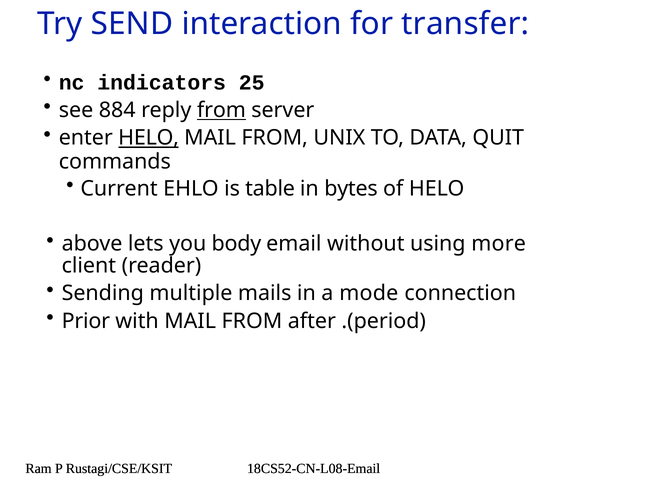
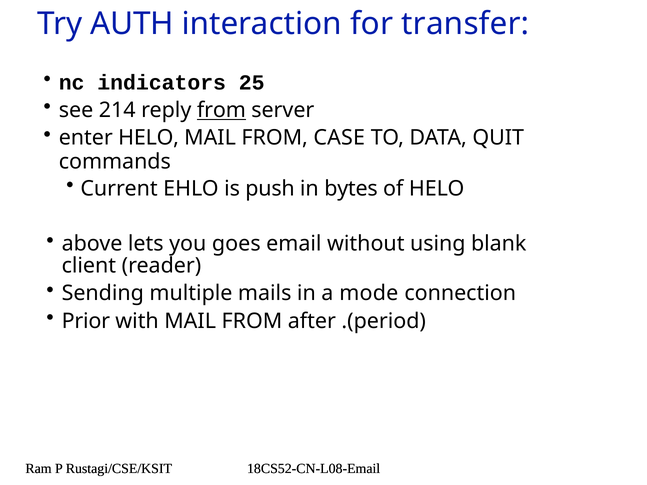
SEND: SEND -> AUTH
884: 884 -> 214
HELO at (149, 138) underline: present -> none
UNIX: UNIX -> CASE
table: table -> push
body: body -> goes
more: more -> blank
